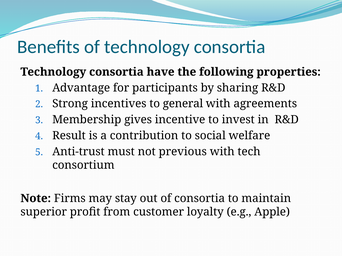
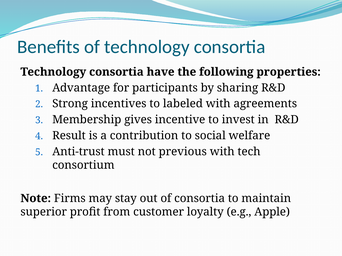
general: general -> labeled
